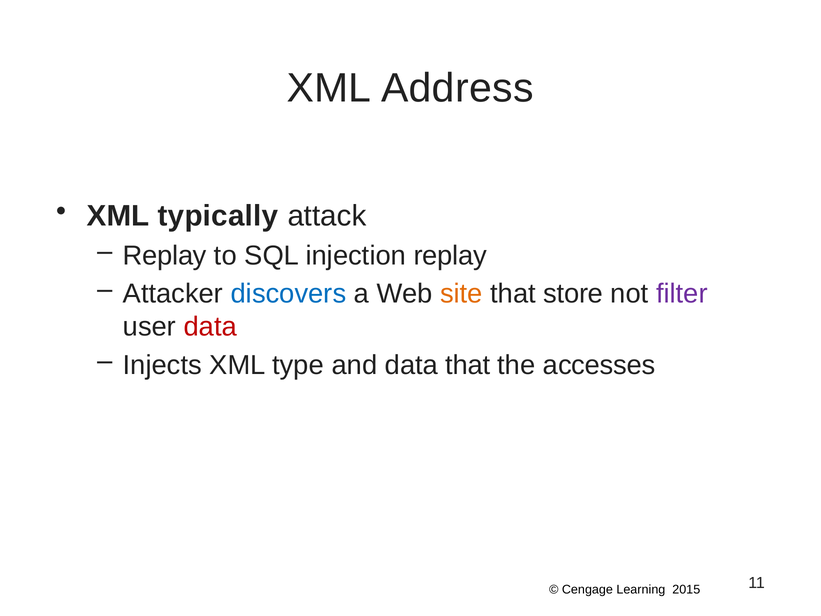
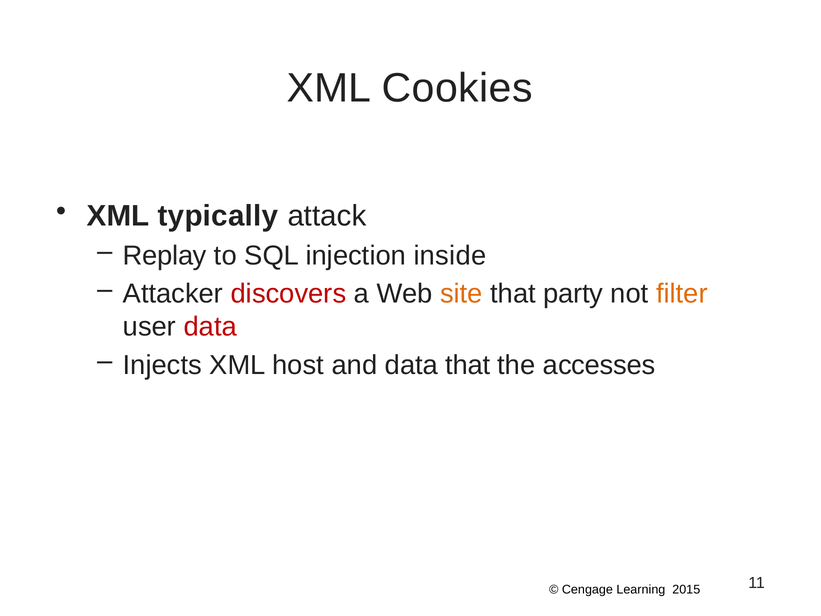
Address: Address -> Cookies
injection replay: replay -> inside
discovers colour: blue -> red
store: store -> party
filter colour: purple -> orange
type: type -> host
